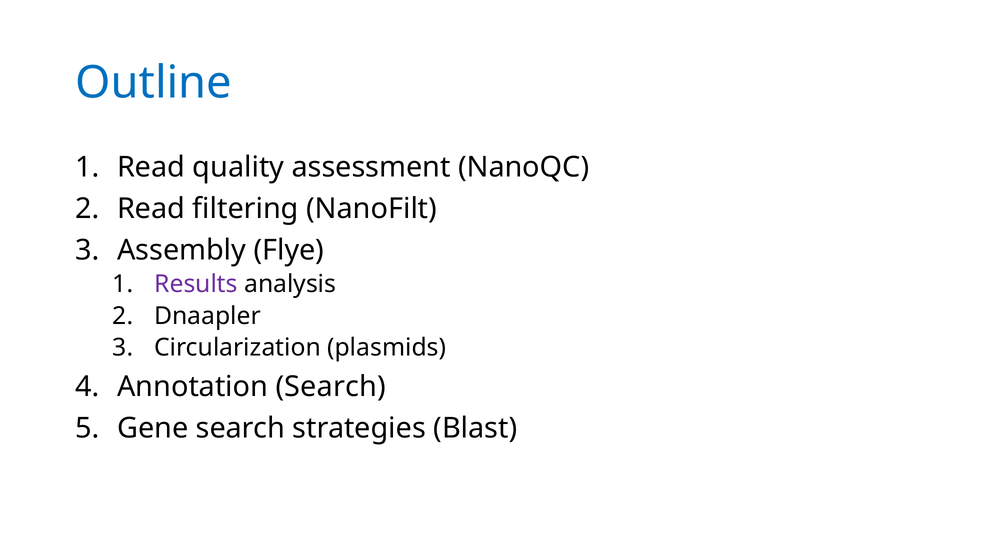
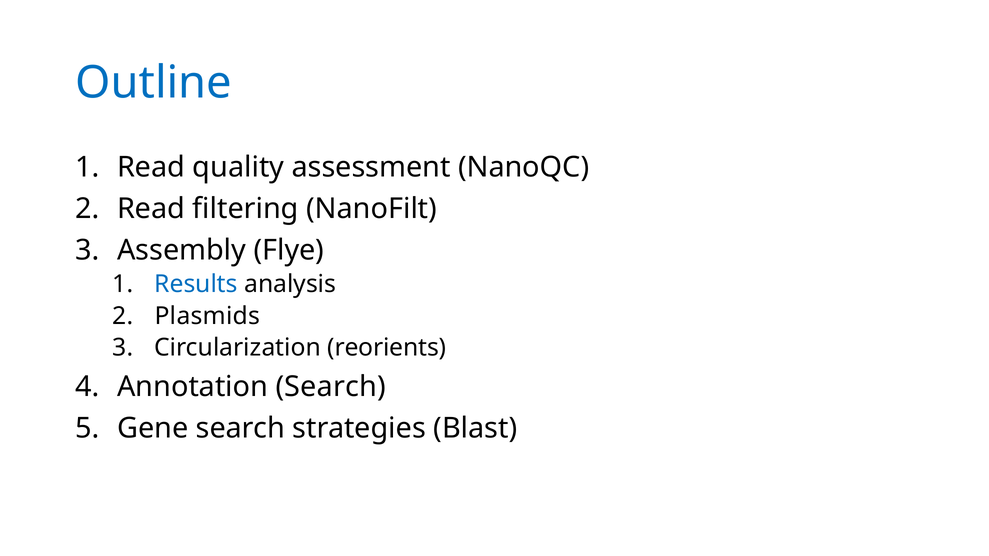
Results colour: purple -> blue
Dnaapler: Dnaapler -> Plasmids
plasmids: plasmids -> reorients
